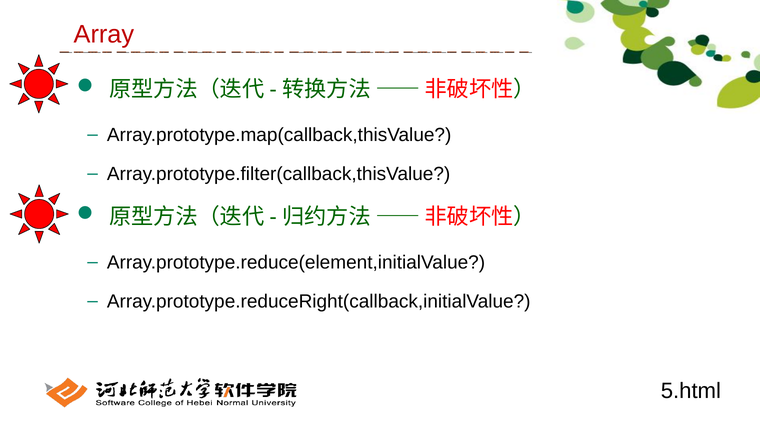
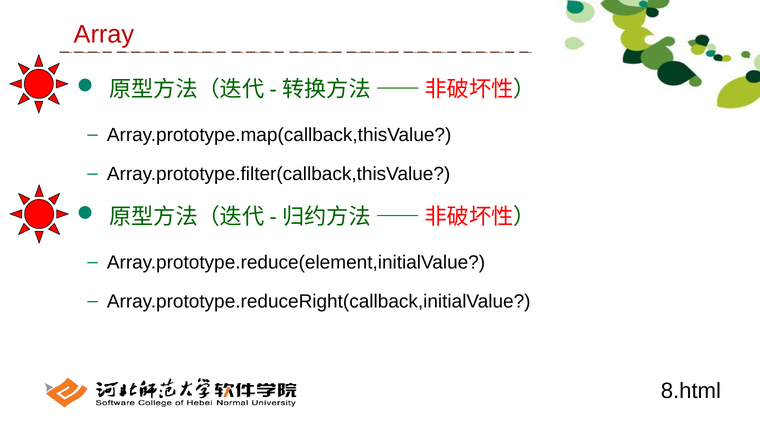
5.html: 5.html -> 8.html
